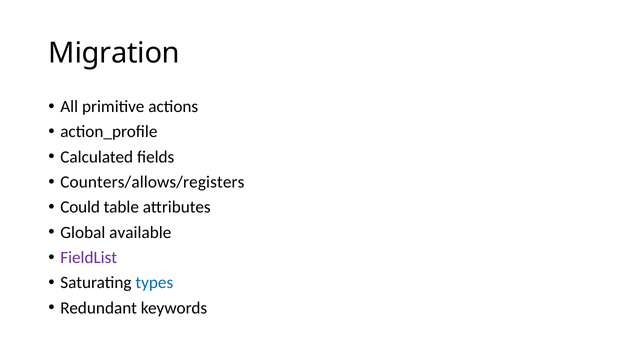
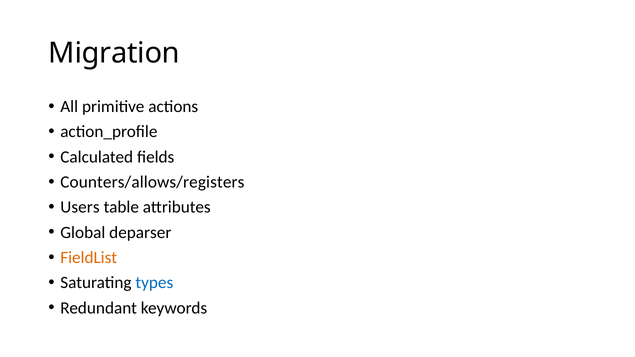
Could: Could -> Users
available: available -> deparser
FieldList colour: purple -> orange
